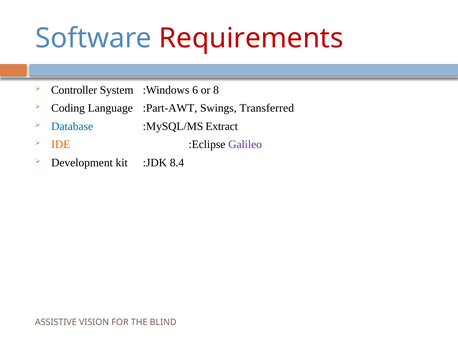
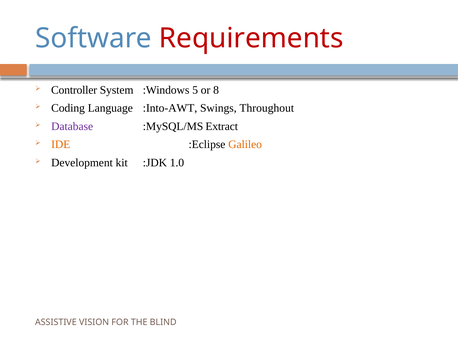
6: 6 -> 5
:Part-AWT: :Part-AWT -> :Into-AWT
Transferred: Transferred -> Throughout
Database colour: blue -> purple
Galileo colour: purple -> orange
8.4: 8.4 -> 1.0
